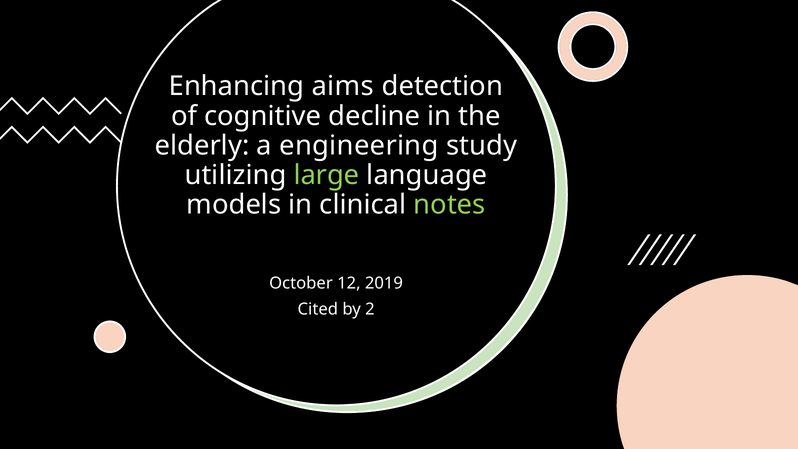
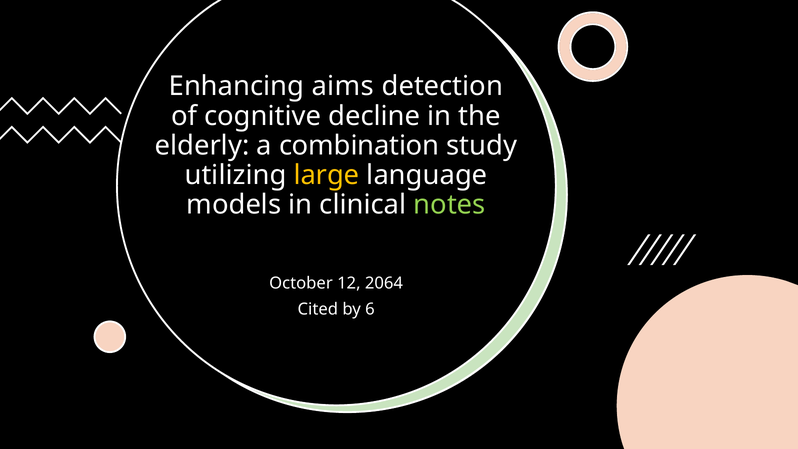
engineering: engineering -> combination
large colour: light green -> yellow
2019: 2019 -> 2064
2: 2 -> 6
